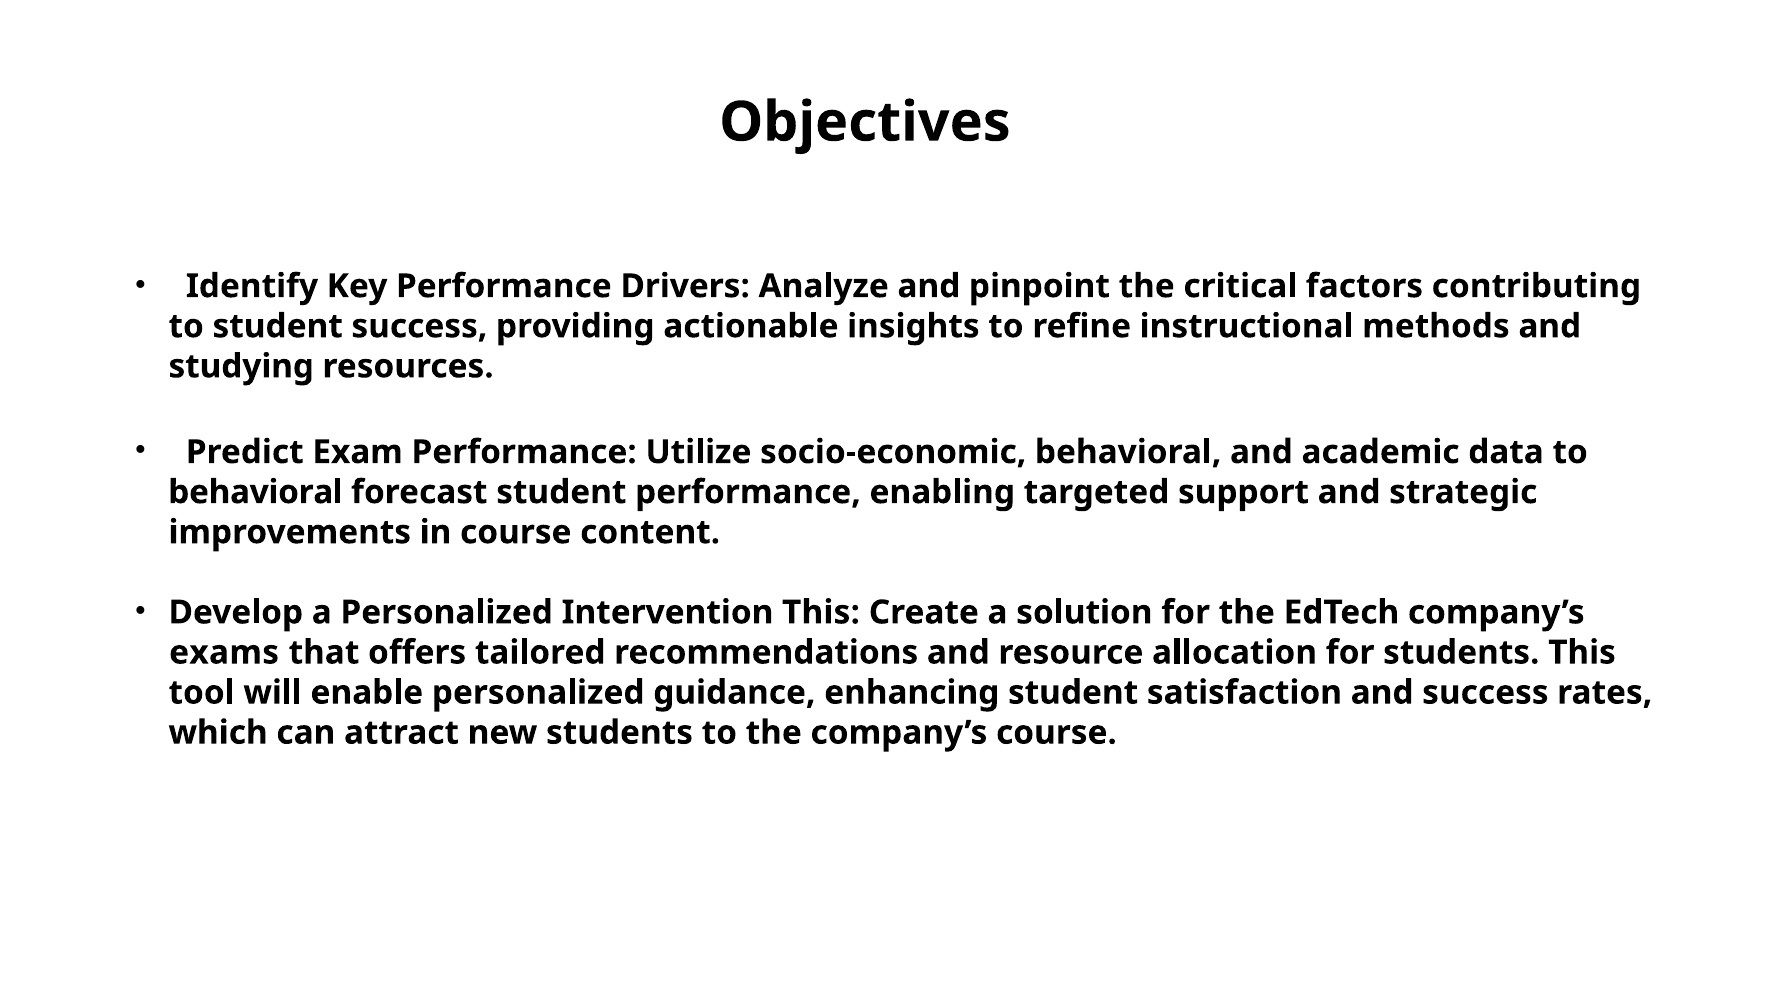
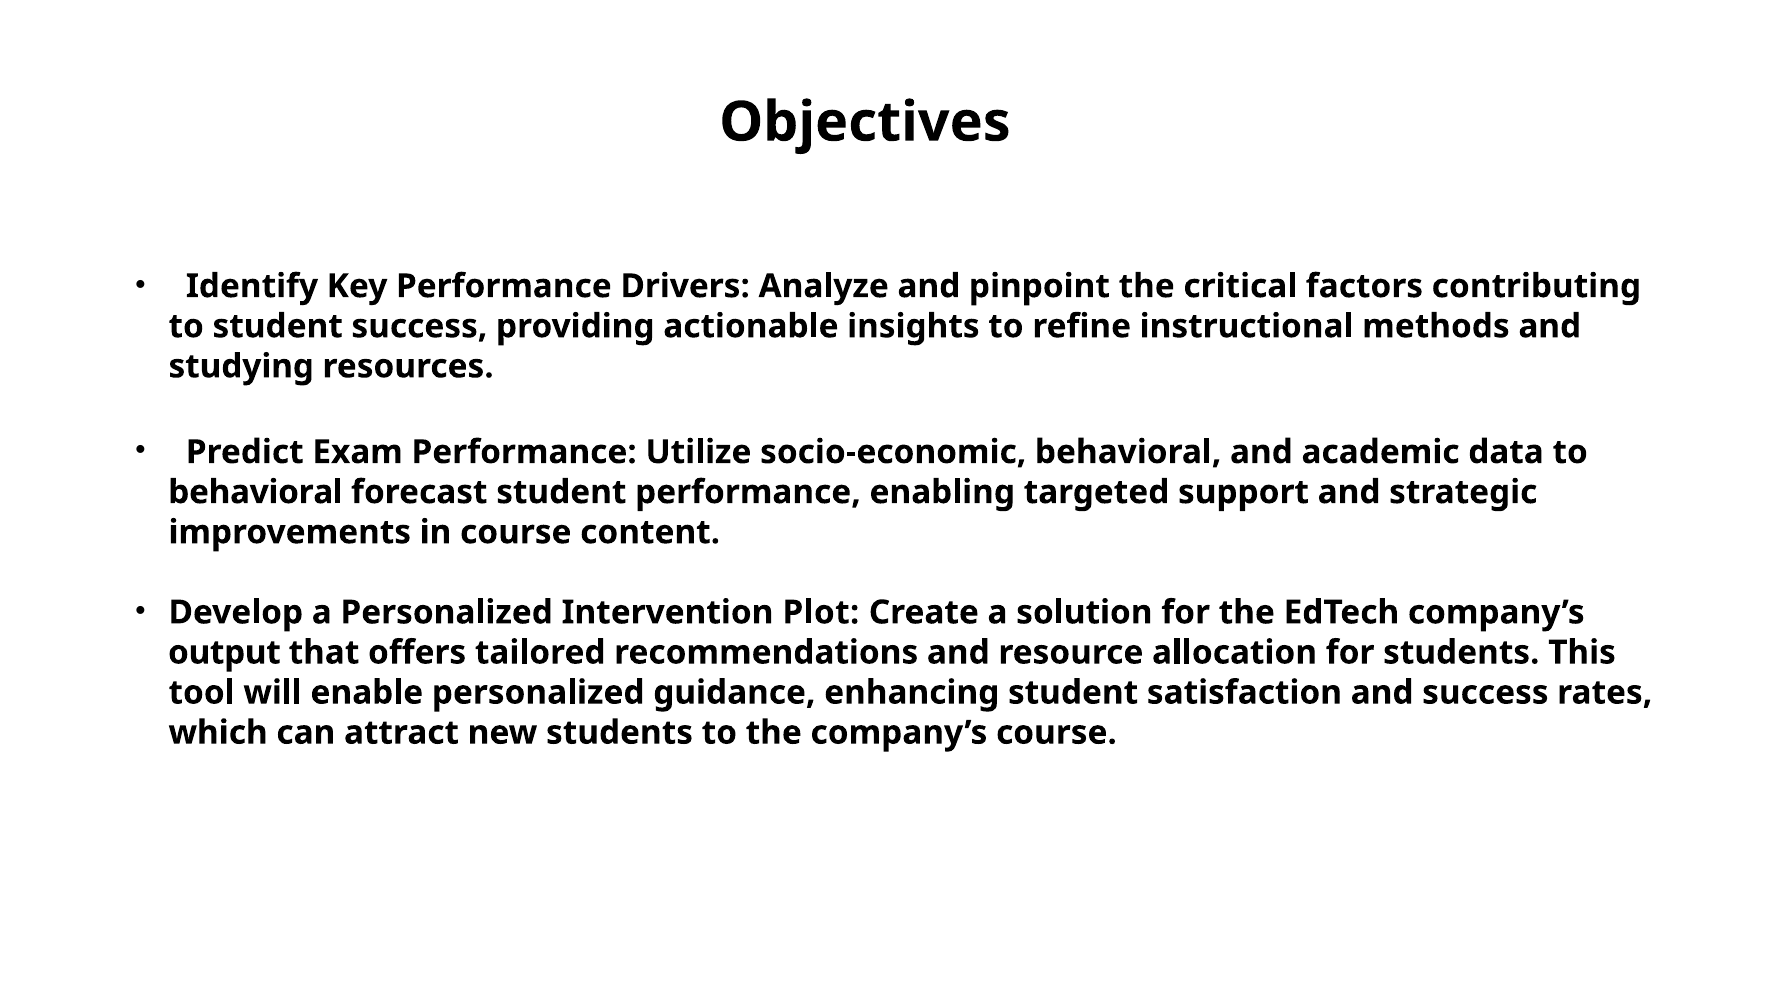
Intervention This: This -> Plot
exams: exams -> output
